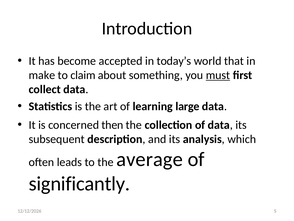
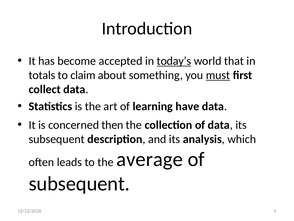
today’s underline: none -> present
make: make -> totals
large: large -> have
significantly at (79, 183): significantly -> subsequent
